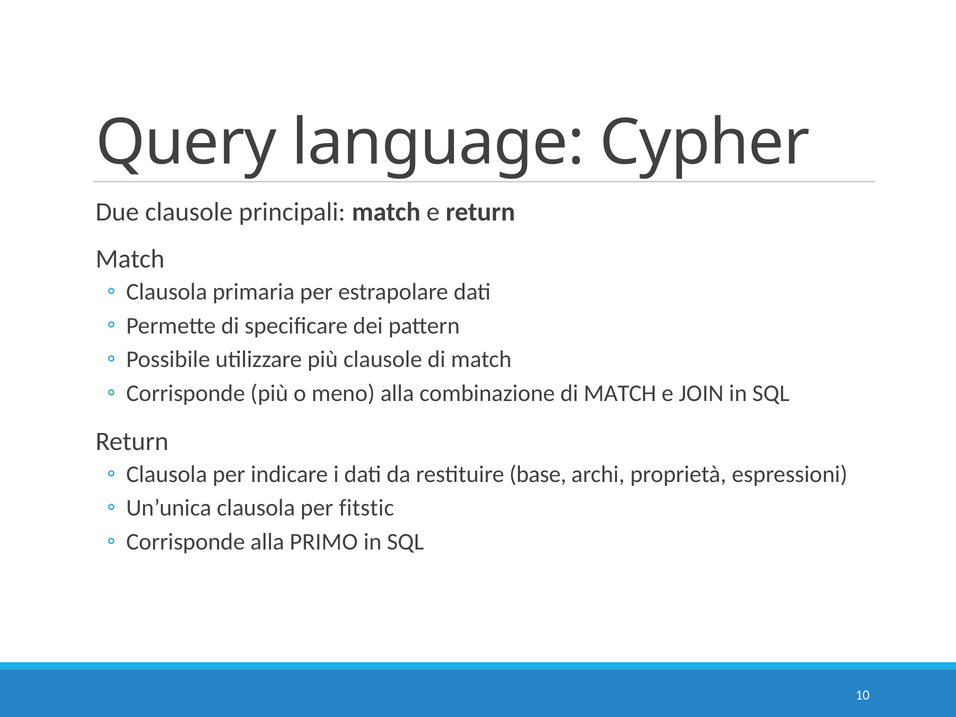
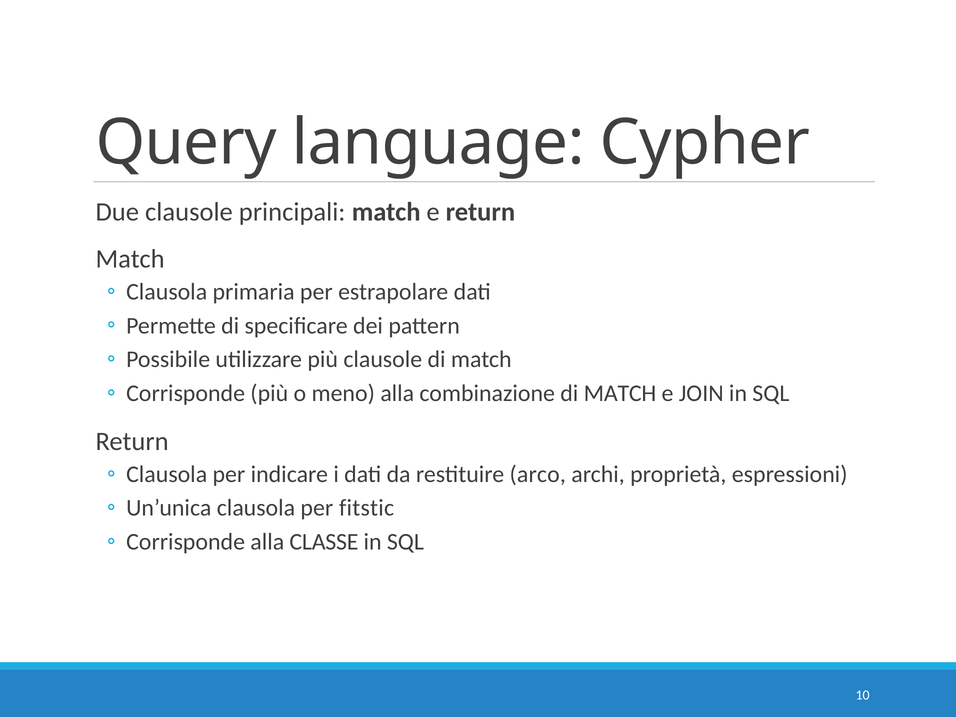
base: base -> arco
PRIMO: PRIMO -> CLASSE
